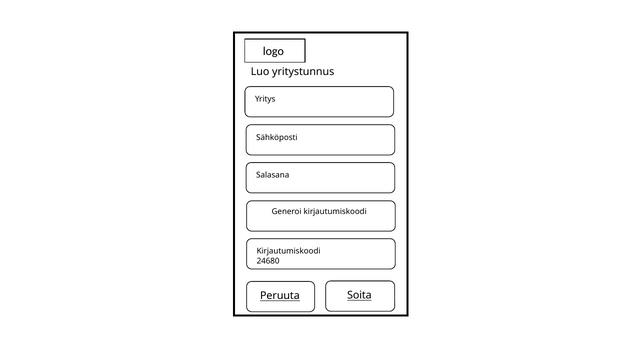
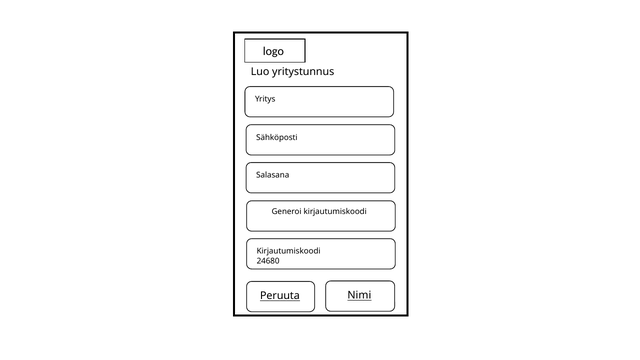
Soita: Soita -> Nimi
